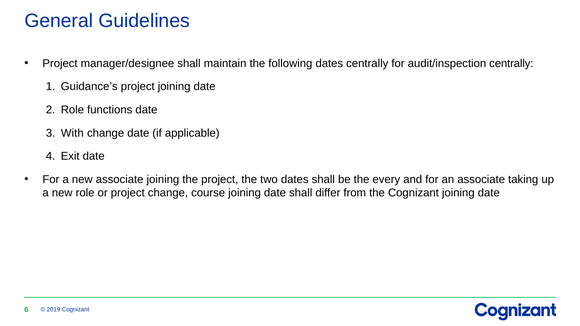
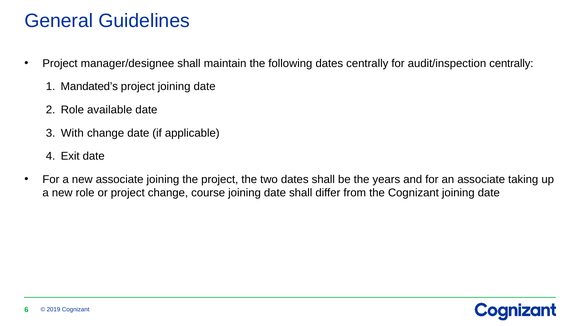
Guidance’s: Guidance’s -> Mandated’s
functions: functions -> available
every: every -> years
